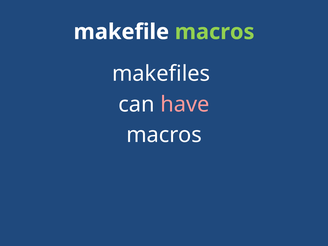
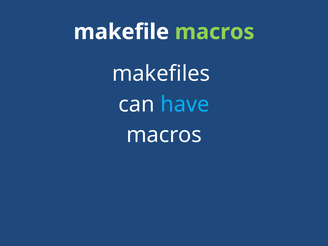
have colour: pink -> light blue
